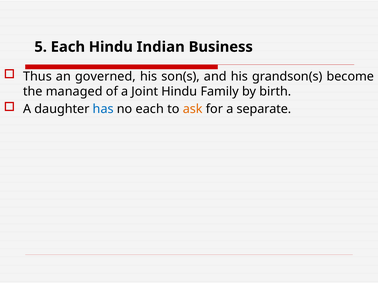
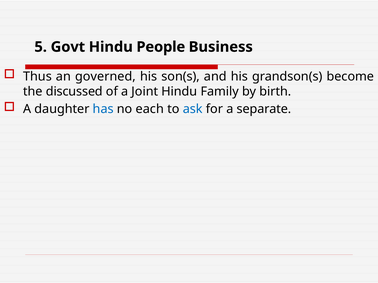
5 Each: Each -> Govt
Indian: Indian -> People
managed: managed -> discussed
ask colour: orange -> blue
